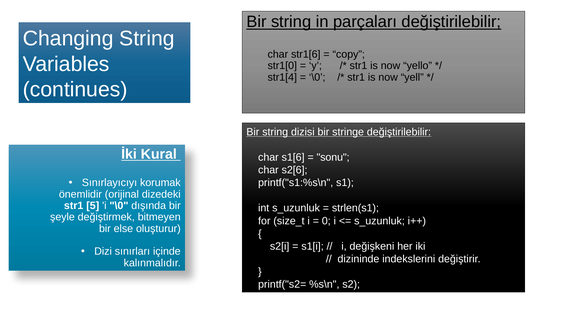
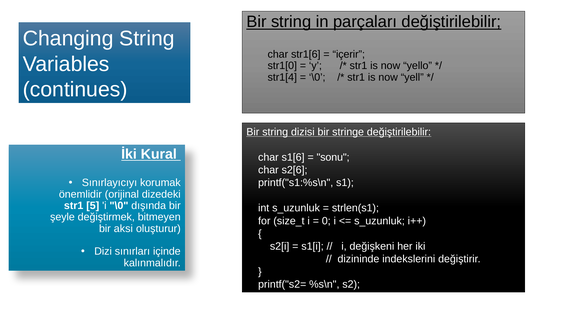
copy: copy -> içerir
else: else -> aksi
